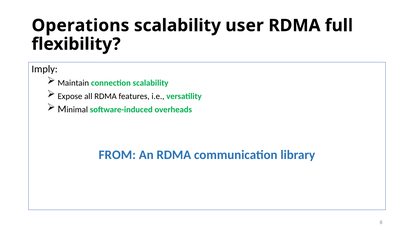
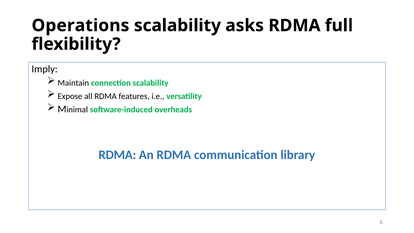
user: user -> asks
FROM at (117, 155): FROM -> RDMA
